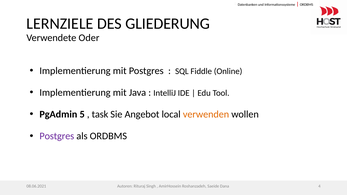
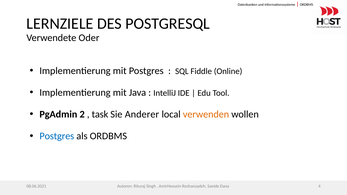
GLIEDERUNG: GLIEDERUNG -> POSTGRESQL
5: 5 -> 2
Angebot: Angebot -> Anderer
Postgres at (57, 136) colour: purple -> blue
